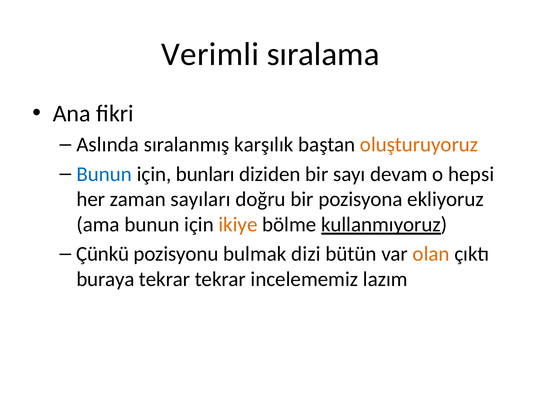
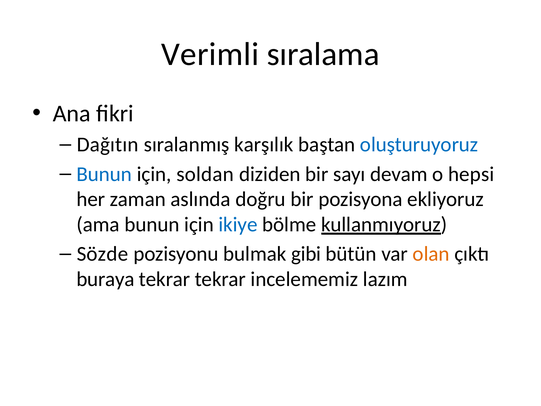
Aslında: Aslında -> Dağıtın
oluşturuyoruz colour: orange -> blue
bunları: bunları -> soldan
sayıları: sayıları -> aslında
ikiye colour: orange -> blue
Çünkü: Çünkü -> Sözde
dizi: dizi -> gibi
